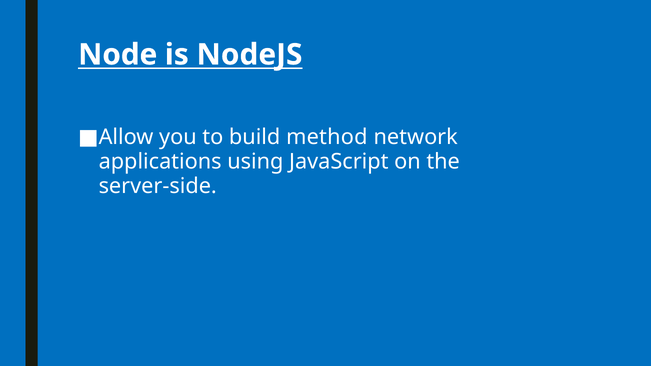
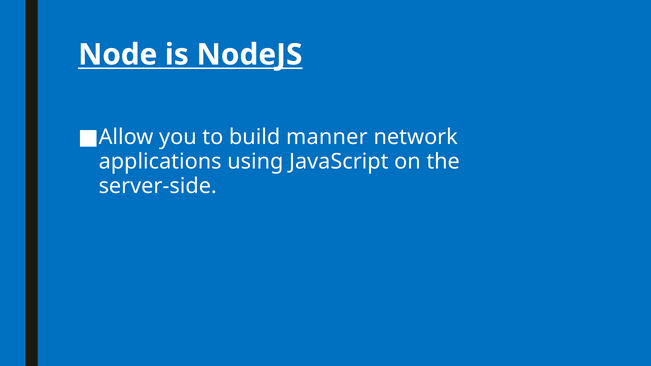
method: method -> manner
